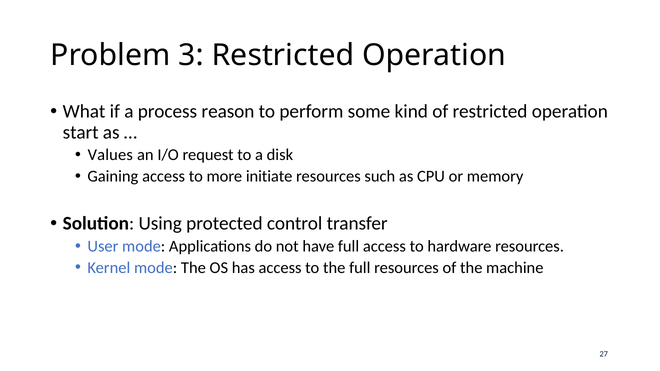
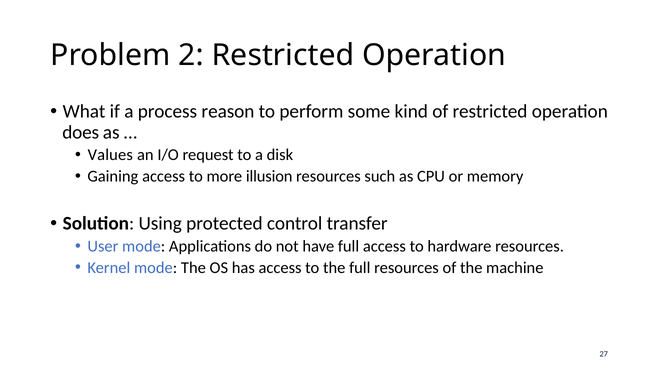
3: 3 -> 2
start: start -> does
initiate: initiate -> illusion
